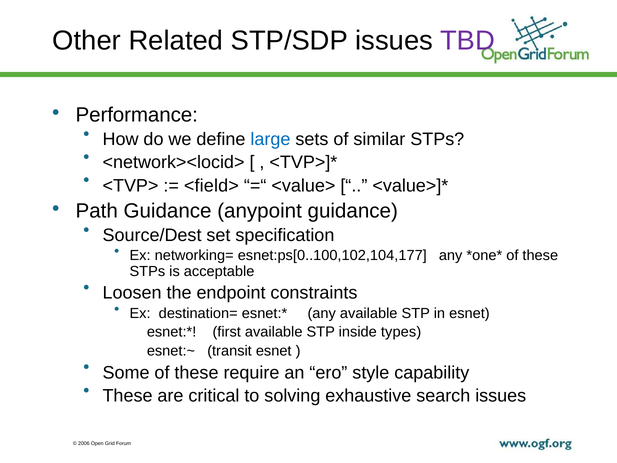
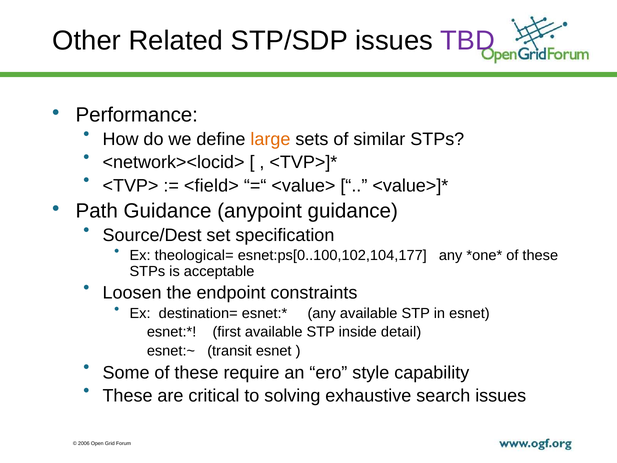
large colour: blue -> orange
networking=: networking= -> theological=
types: types -> detail
